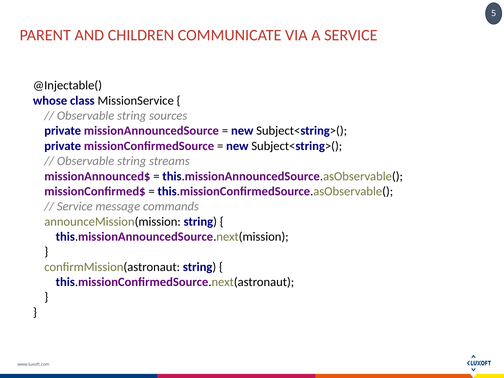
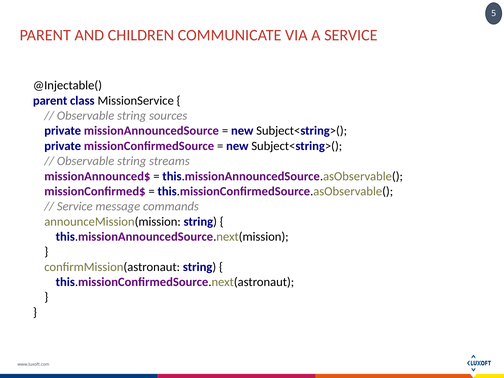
whose at (50, 101): whose -> parent
